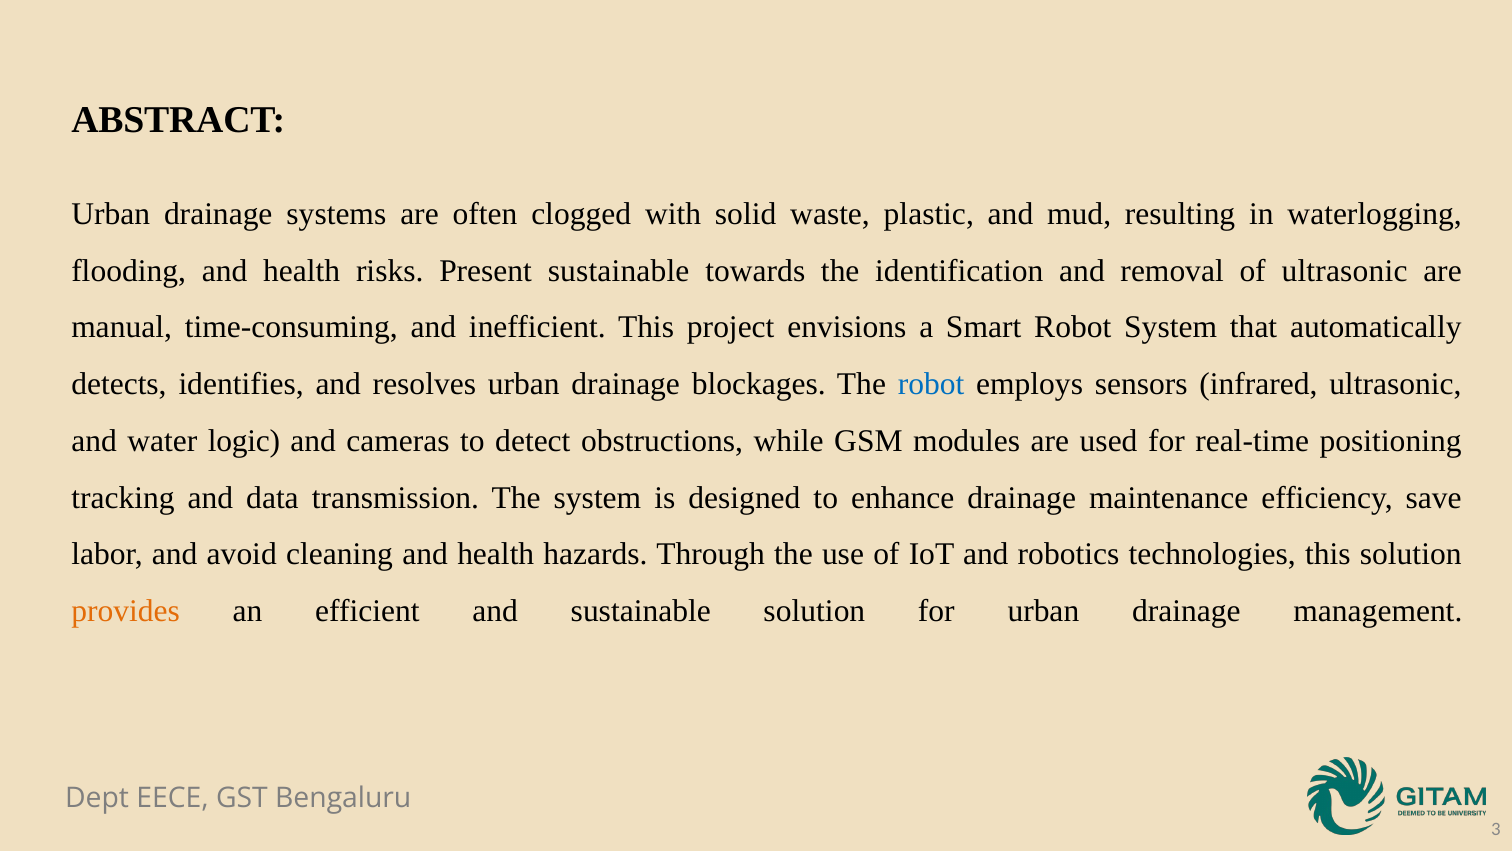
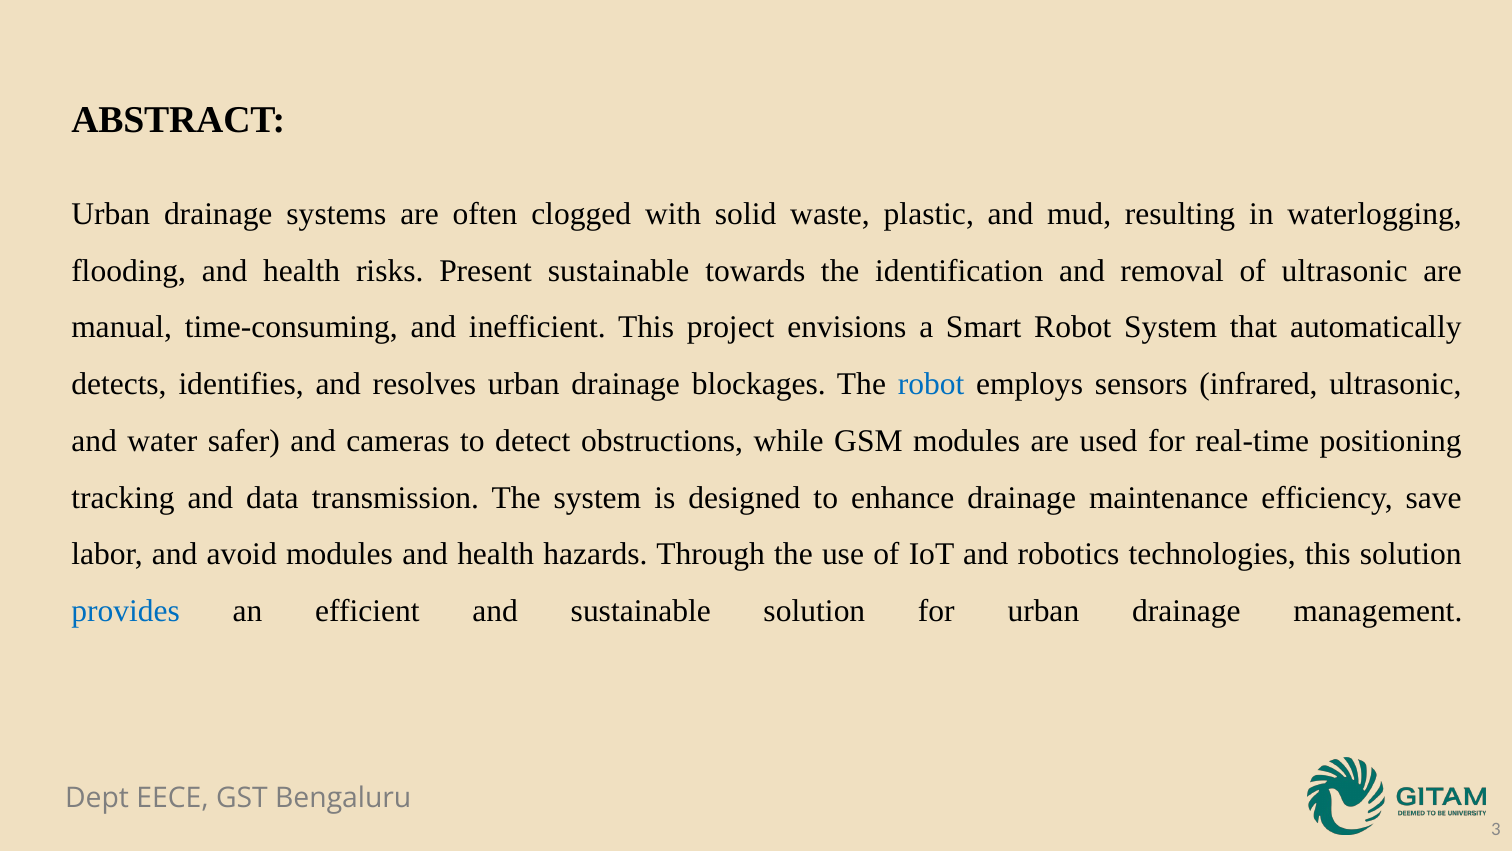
logic: logic -> safer
avoid cleaning: cleaning -> modules
provides colour: orange -> blue
